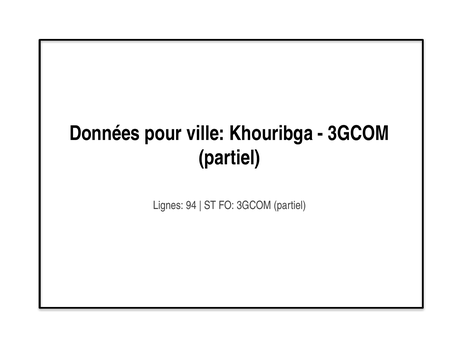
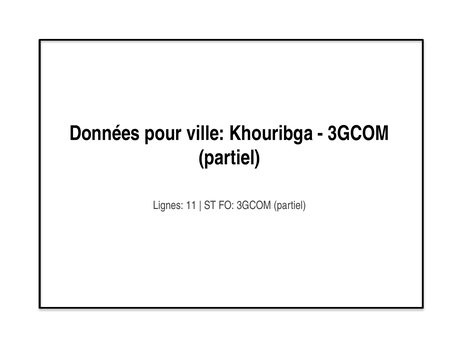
94: 94 -> 11
